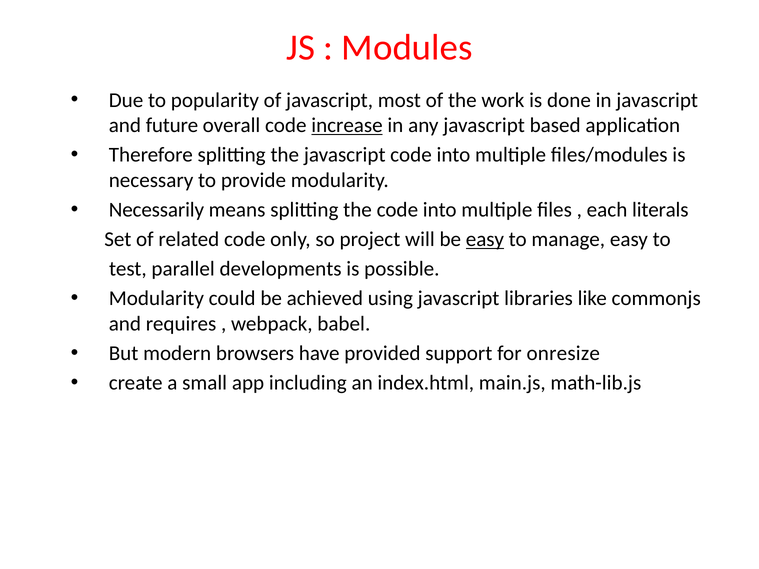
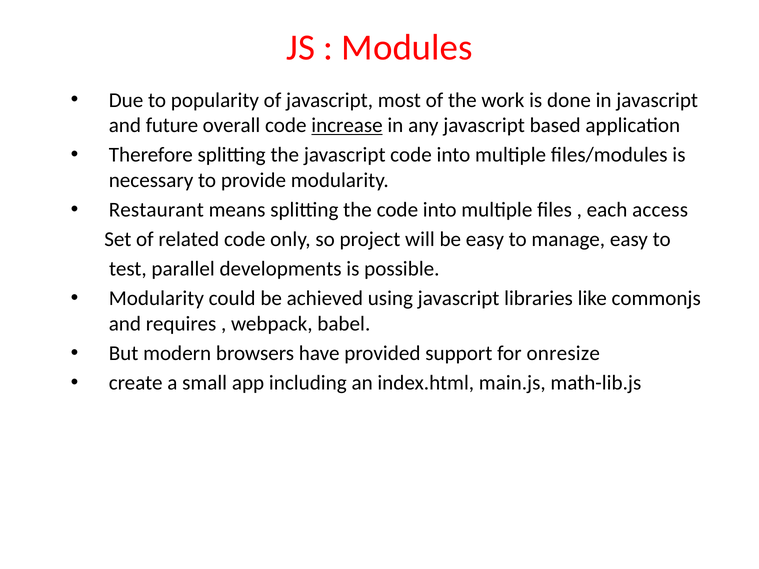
Necessarily: Necessarily -> Restaurant
literals: literals -> access
easy at (485, 240) underline: present -> none
